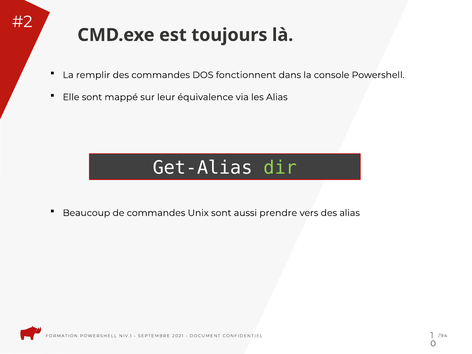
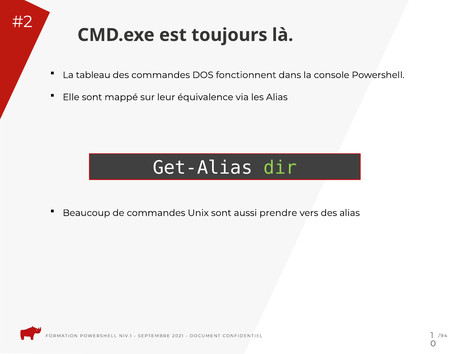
remplir: remplir -> tableau
